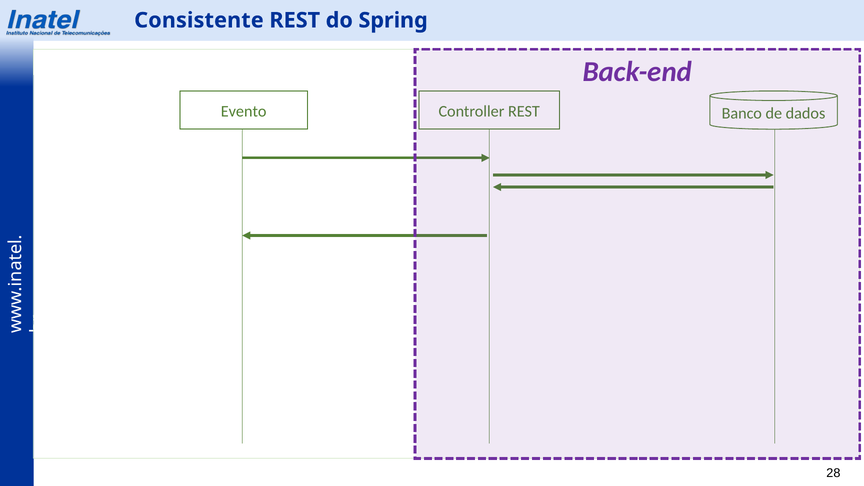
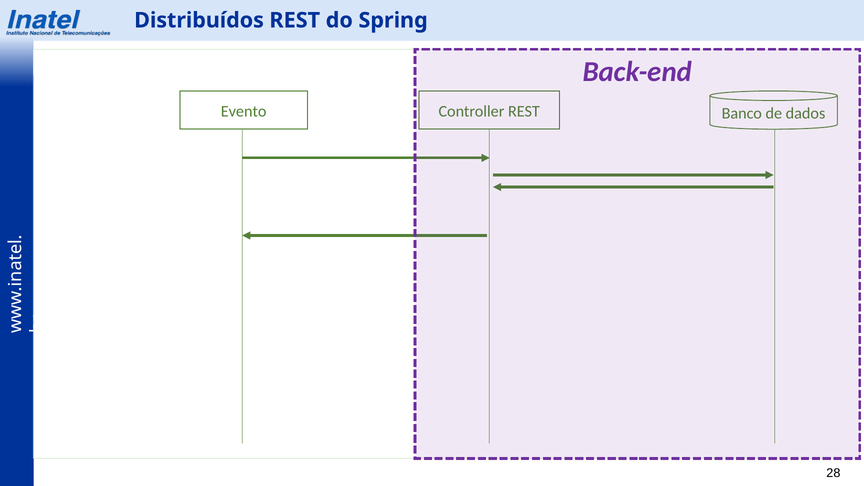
Consistente: Consistente -> Distribuídos
